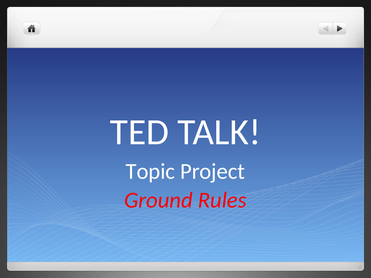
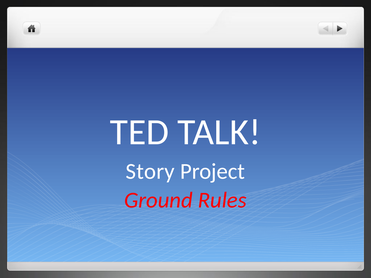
Topic: Topic -> Story
